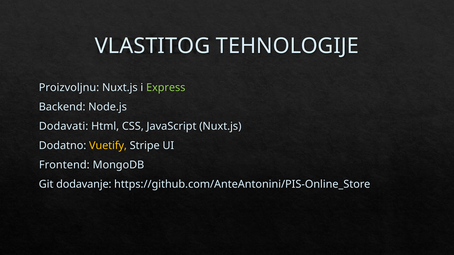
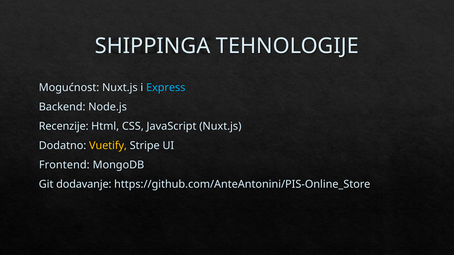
VLASTITOG: VLASTITOG -> SHIPPINGA
Proizvoljnu: Proizvoljnu -> Mogućnost
Express colour: light green -> light blue
Dodavati: Dodavati -> Recenzije
